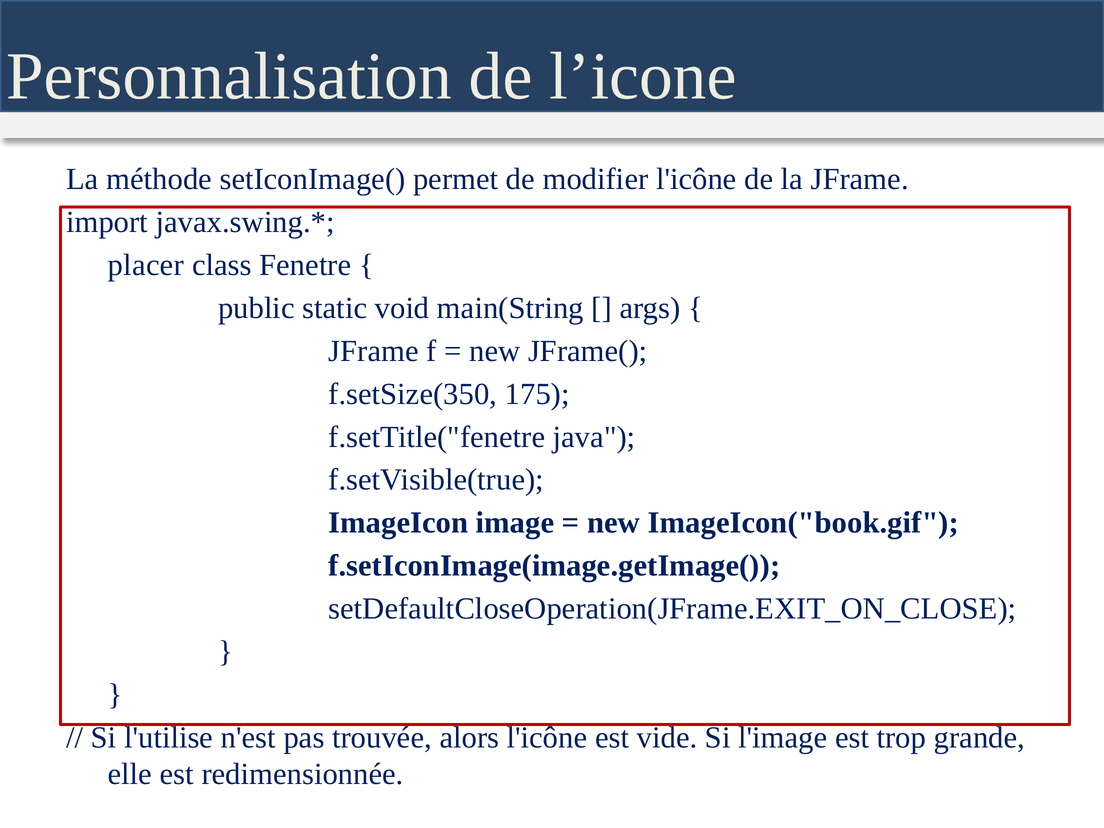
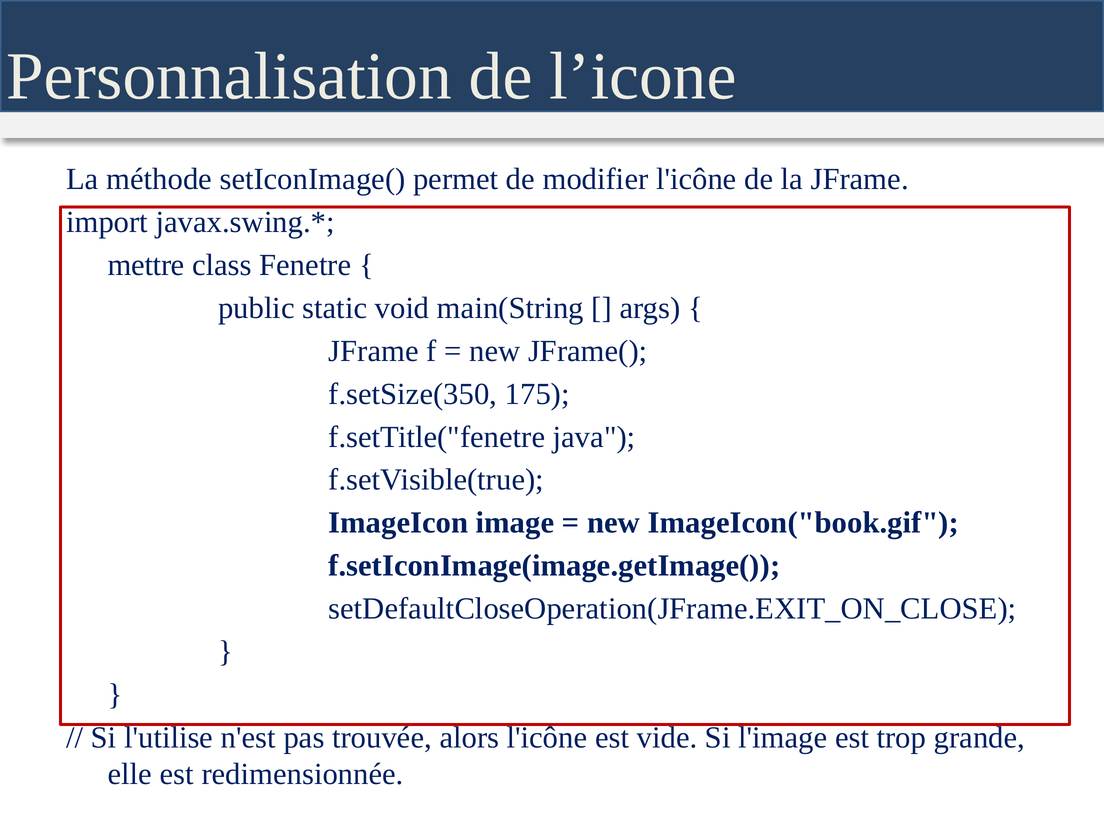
placer: placer -> mettre
